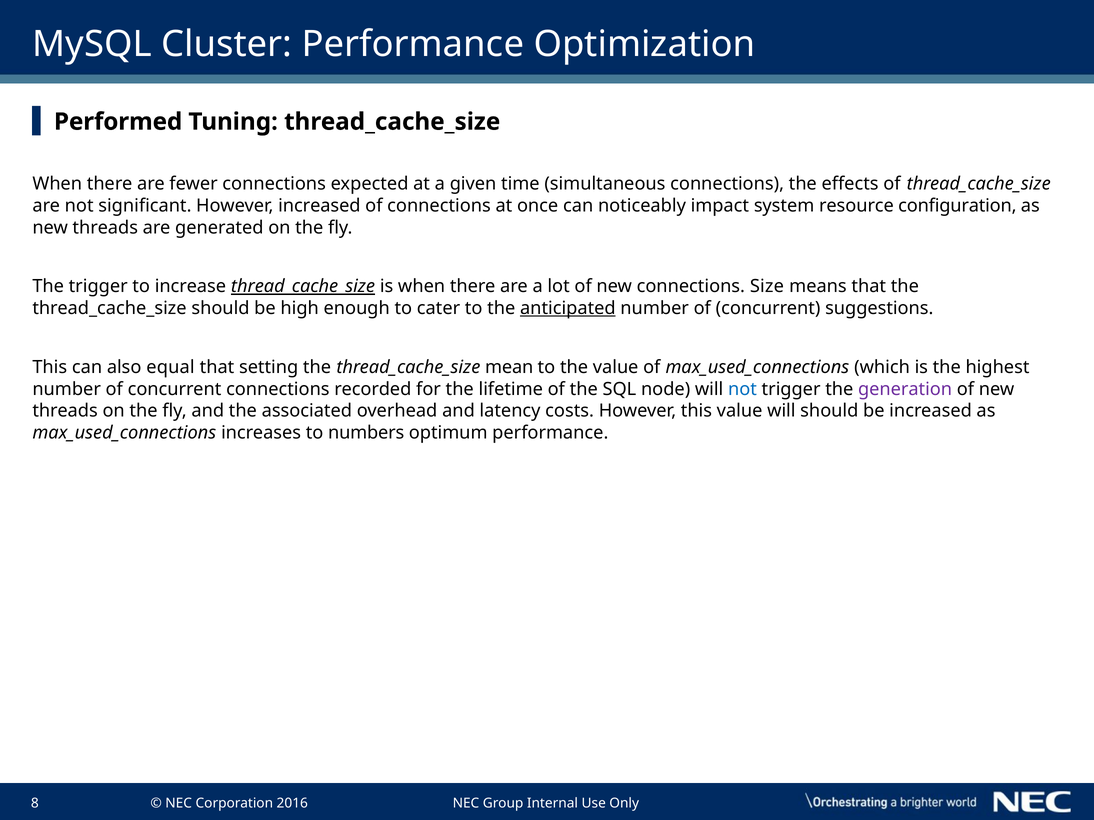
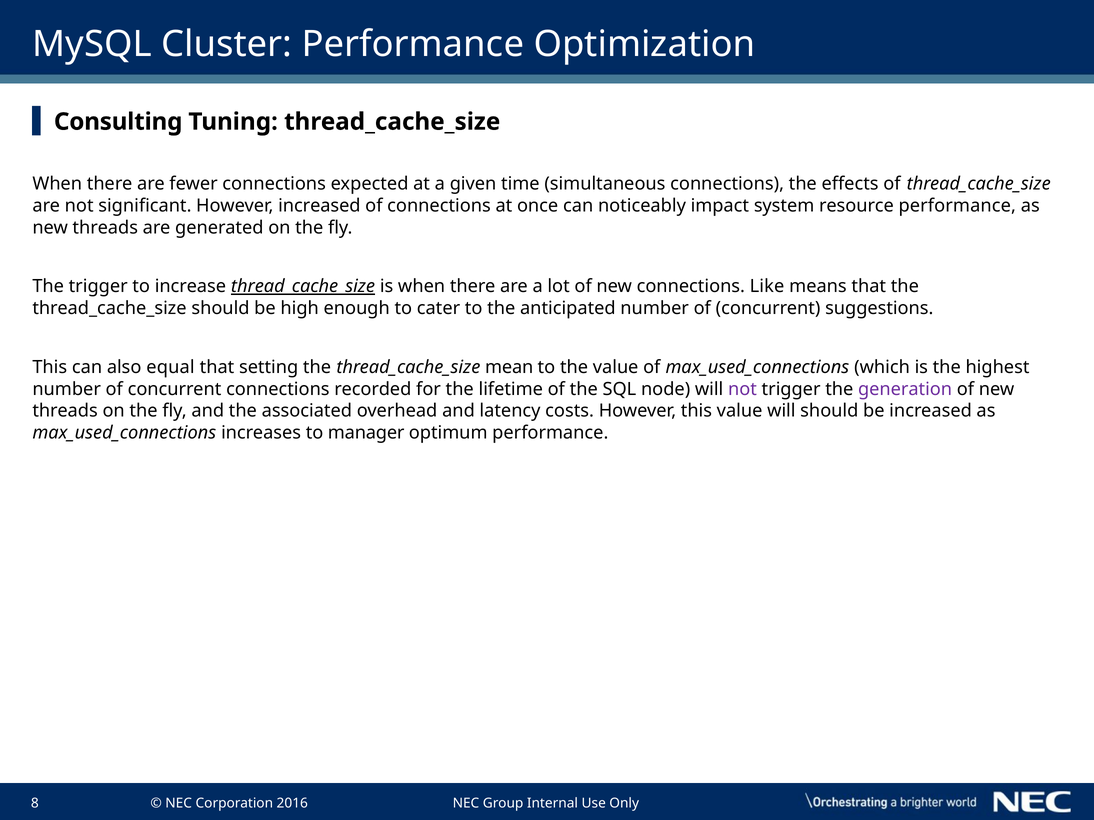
Performed: Performed -> Consulting
resource configuration: configuration -> performance
Size: Size -> Like
anticipated underline: present -> none
not at (743, 389) colour: blue -> purple
numbers: numbers -> manager
